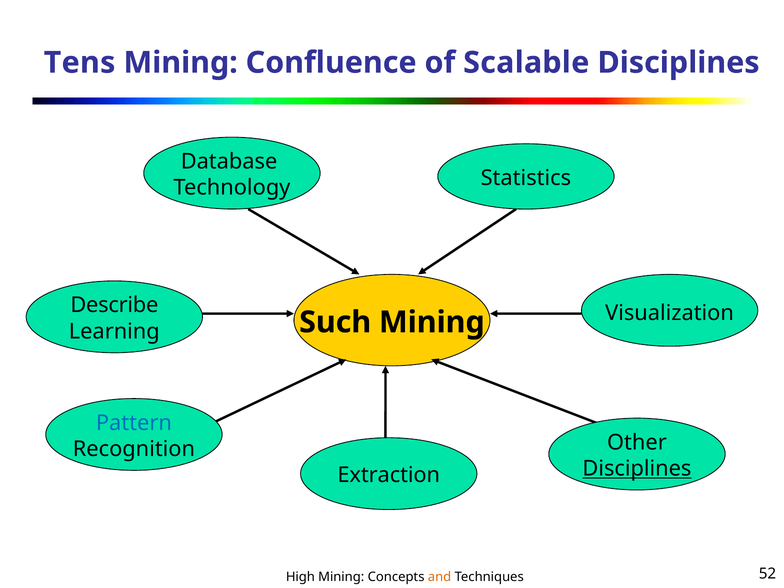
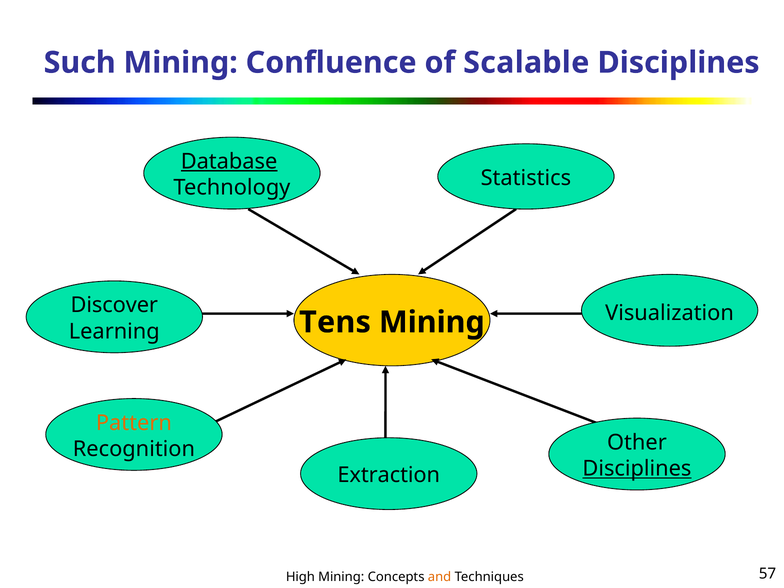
Tens: Tens -> Such
Database underline: none -> present
Describe: Describe -> Discover
Such: Such -> Tens
Pattern colour: blue -> orange
52: 52 -> 57
